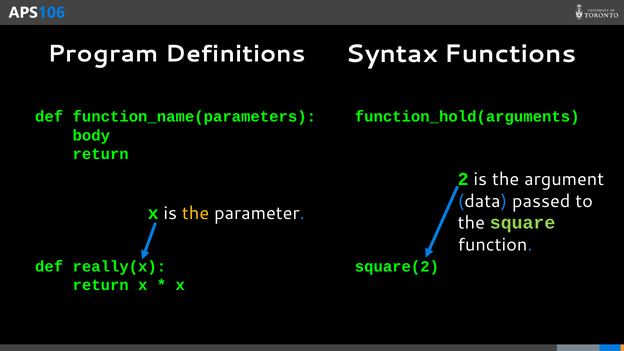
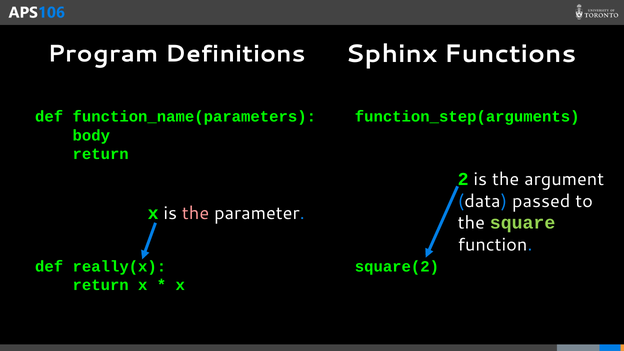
Syntax: Syntax -> Sphinx
function_hold(arguments: function_hold(arguments -> function_step(arguments
the at (196, 213) colour: yellow -> pink
